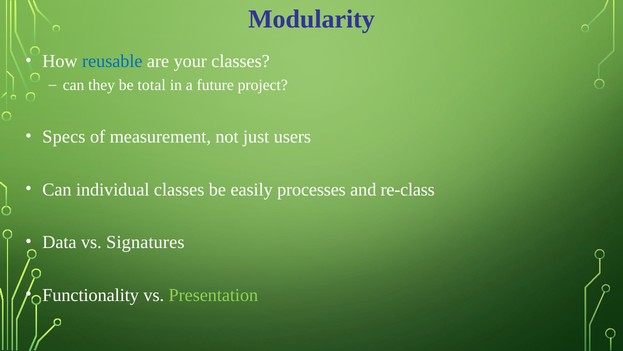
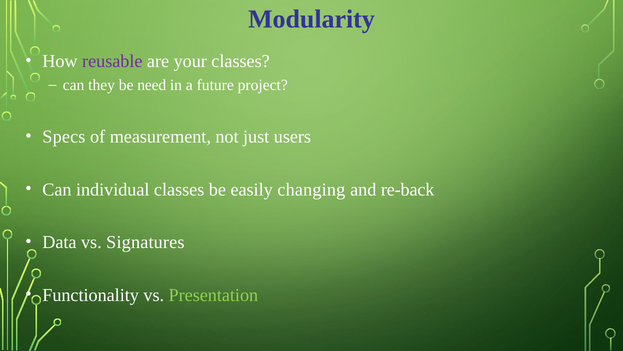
reusable colour: blue -> purple
total: total -> need
processes: processes -> changing
re-class: re-class -> re-back
